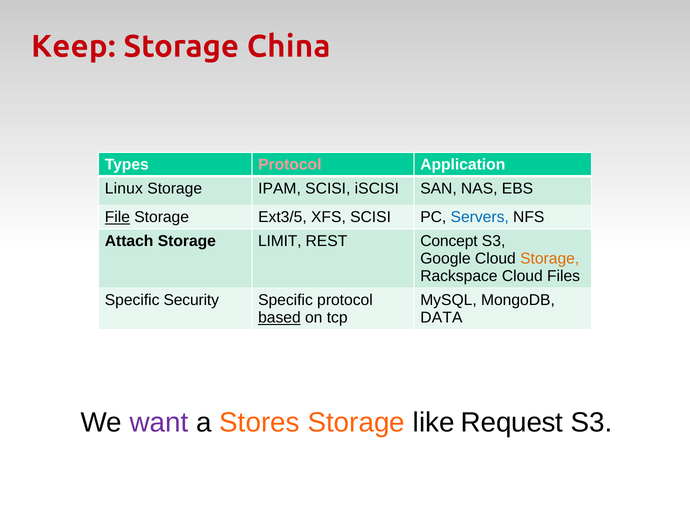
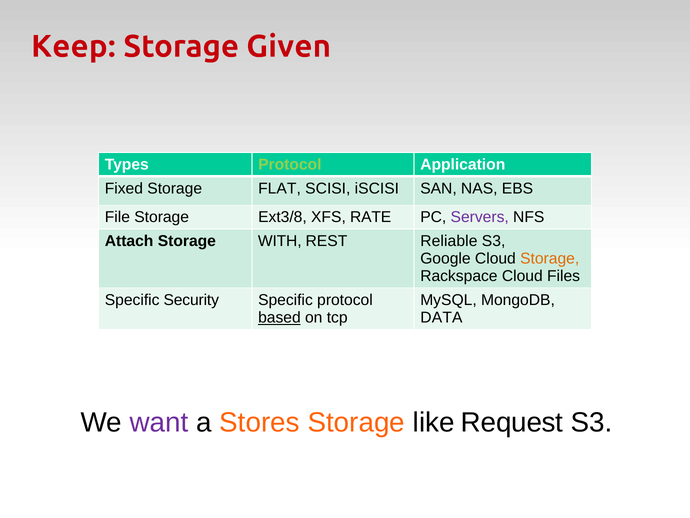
China: China -> Given
Protocol at (290, 164) colour: pink -> light green
Linux: Linux -> Fixed
IPAM: IPAM -> FLAT
File underline: present -> none
Ext3/5: Ext3/5 -> Ext3/8
XFS SCISI: SCISI -> RATE
Servers colour: blue -> purple
LIMIT: LIMIT -> WITH
Concept: Concept -> Reliable
